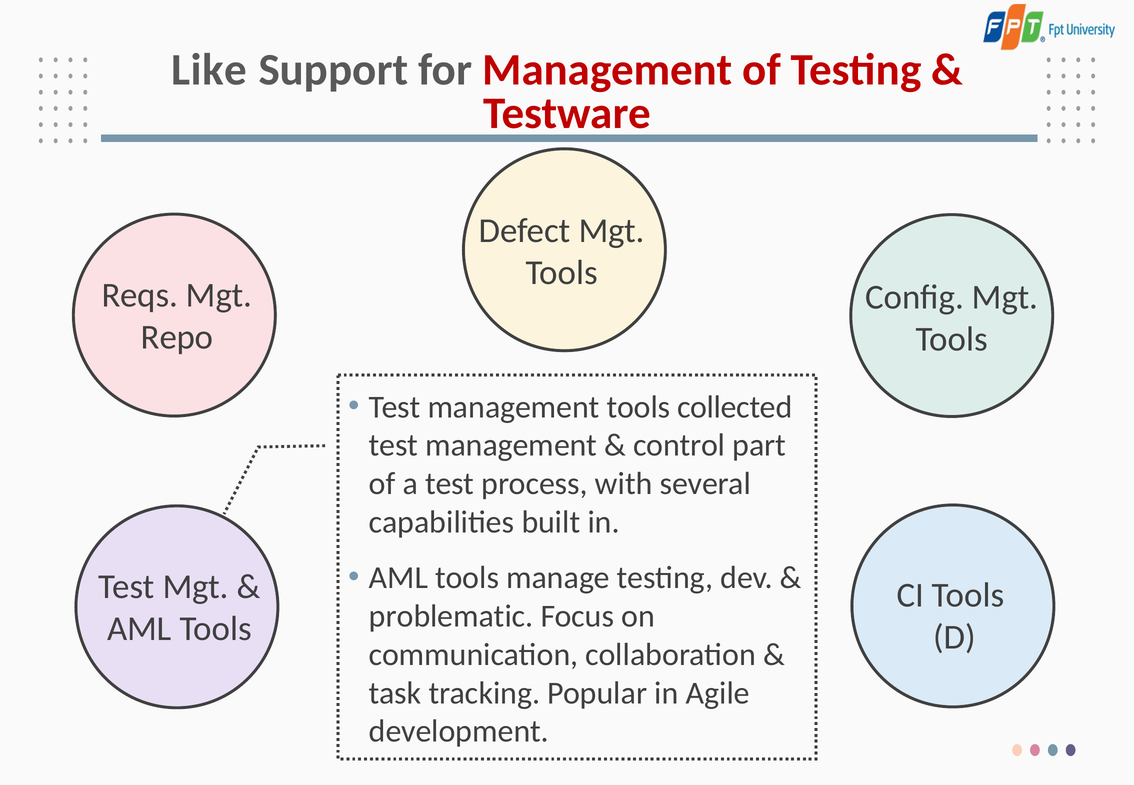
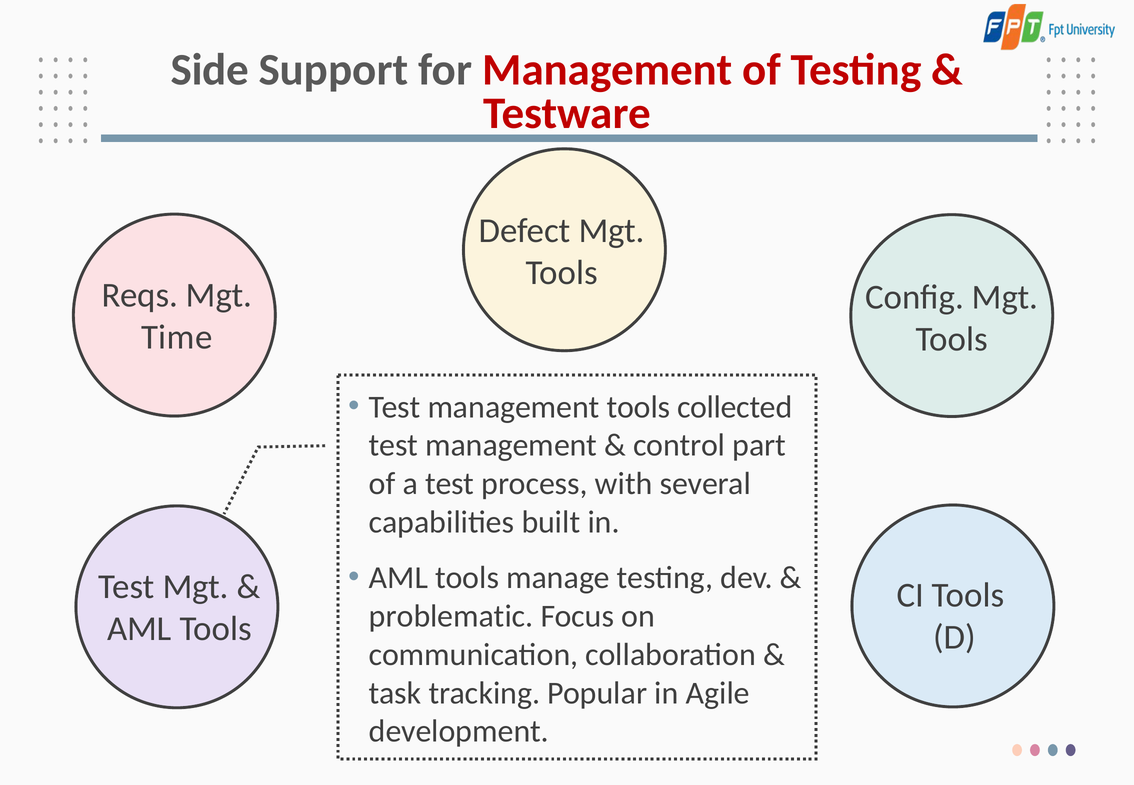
Like: Like -> Side
Repo: Repo -> Time
